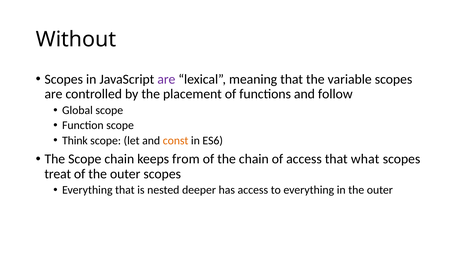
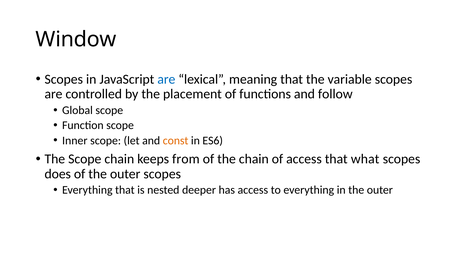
Without: Without -> Window
are at (166, 79) colour: purple -> blue
Think: Think -> Inner
treat: treat -> does
